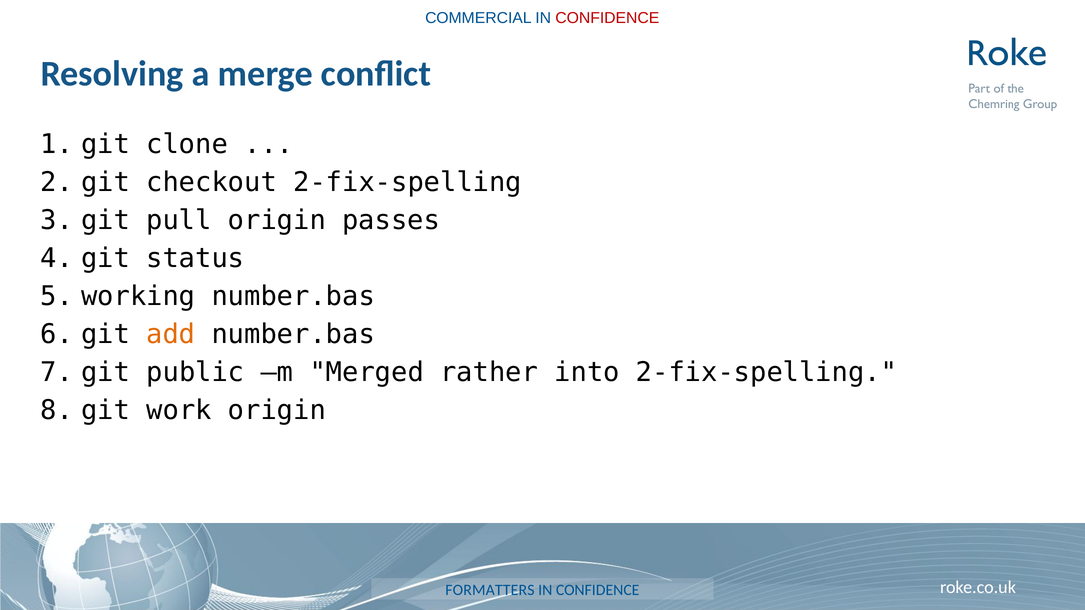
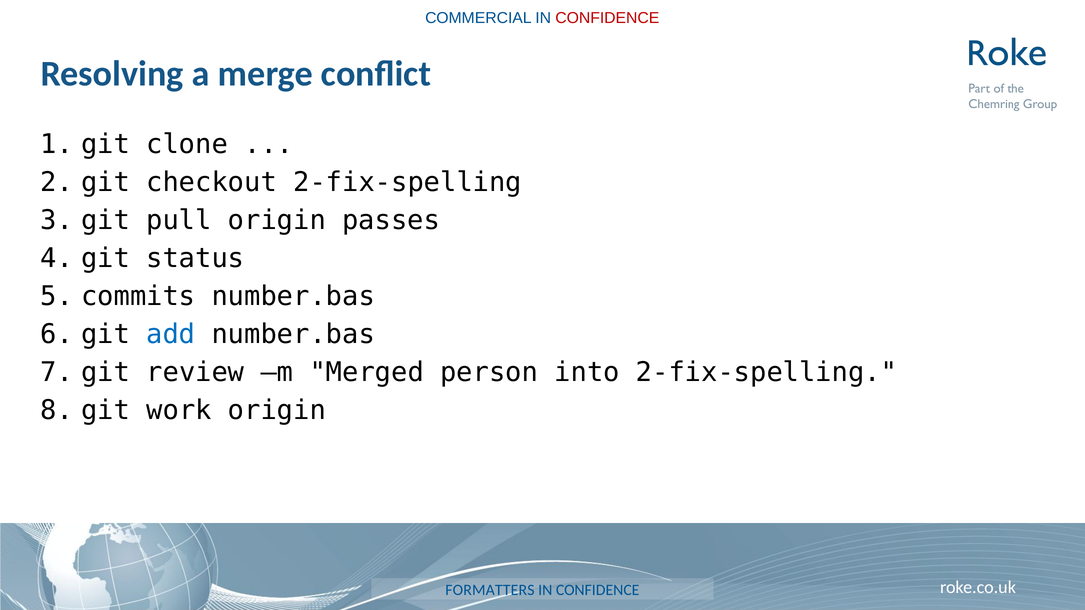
working: working -> commits
add colour: orange -> blue
public: public -> review
rather: rather -> person
